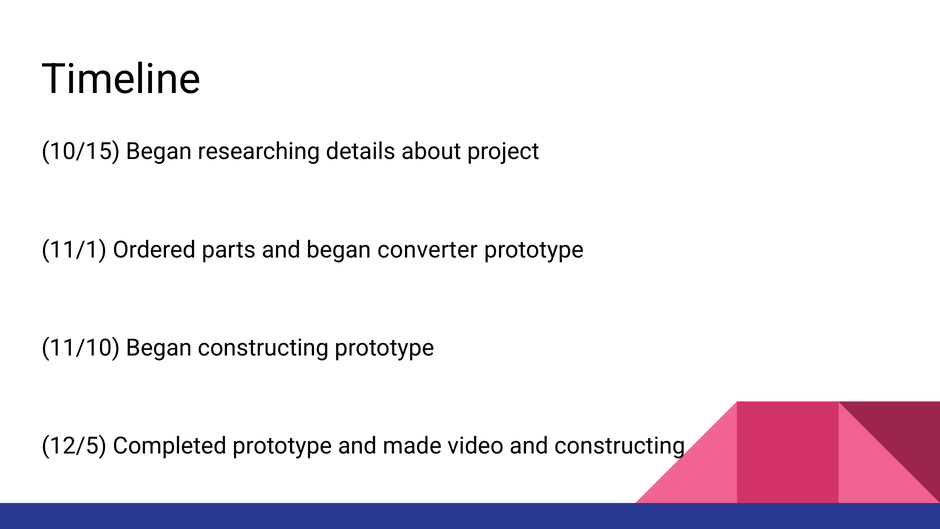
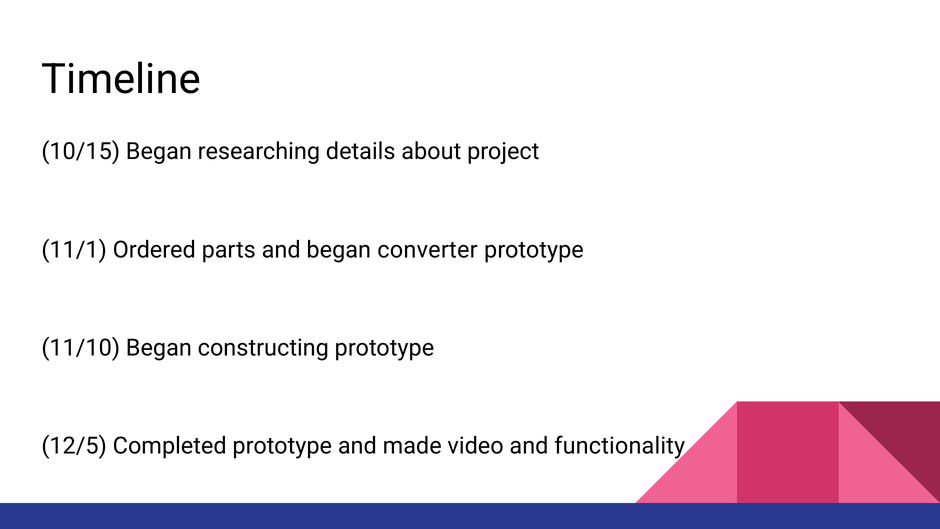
and constructing: constructing -> functionality
